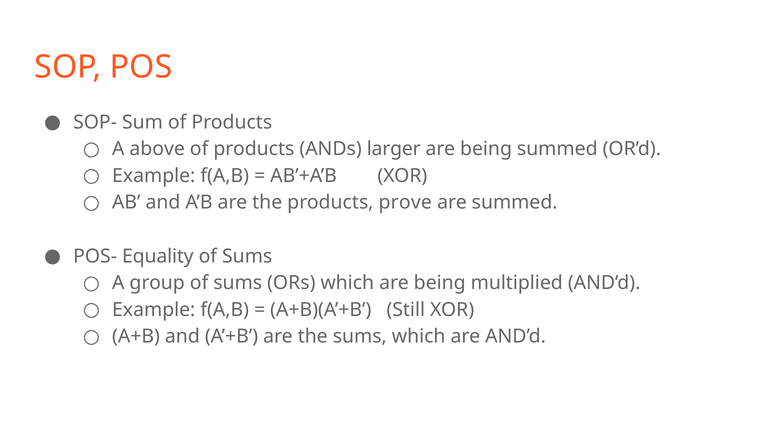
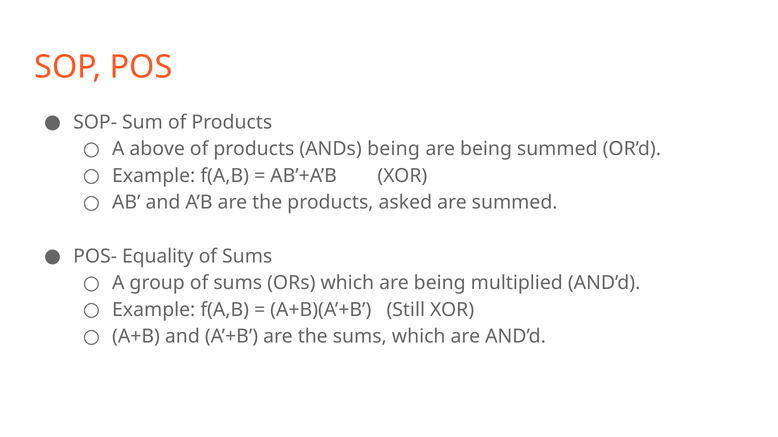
ANDs larger: larger -> being
prove: prove -> asked
